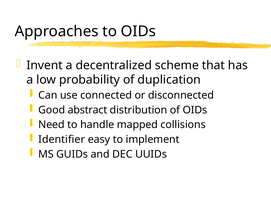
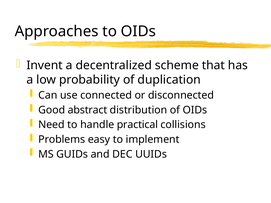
mapped: mapped -> practical
Identifier: Identifier -> Problems
